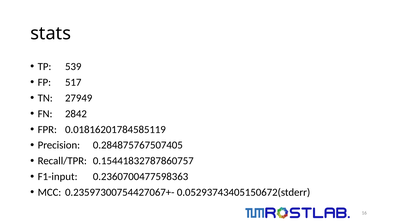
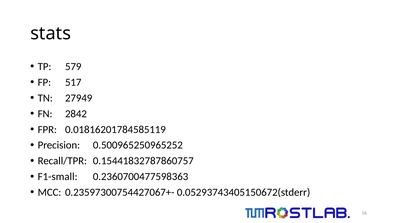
539: 539 -> 579
0.284875767507405: 0.284875767507405 -> 0.500965250965252
F1-input: F1-input -> F1-small
